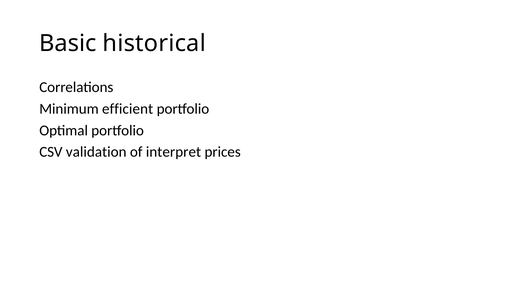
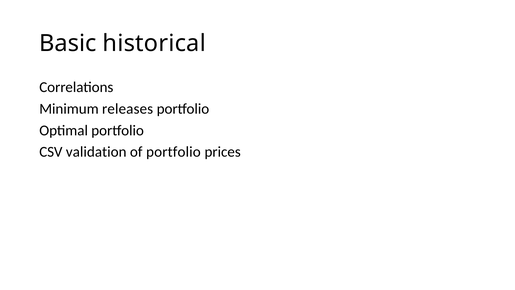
efficient: efficient -> releases
of interpret: interpret -> portfolio
